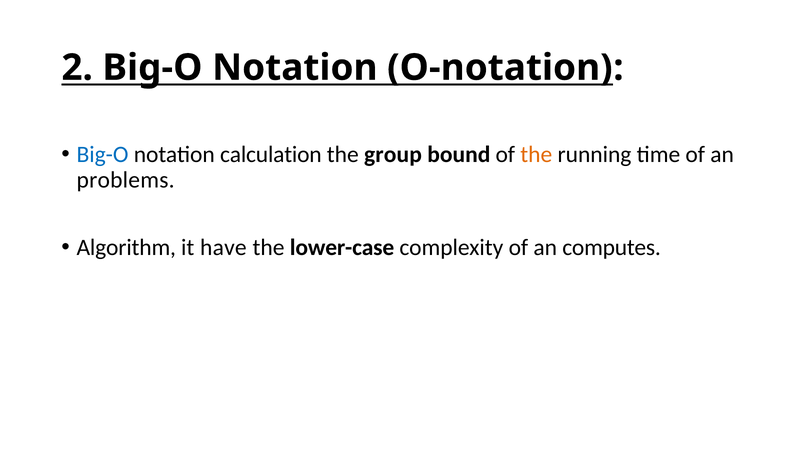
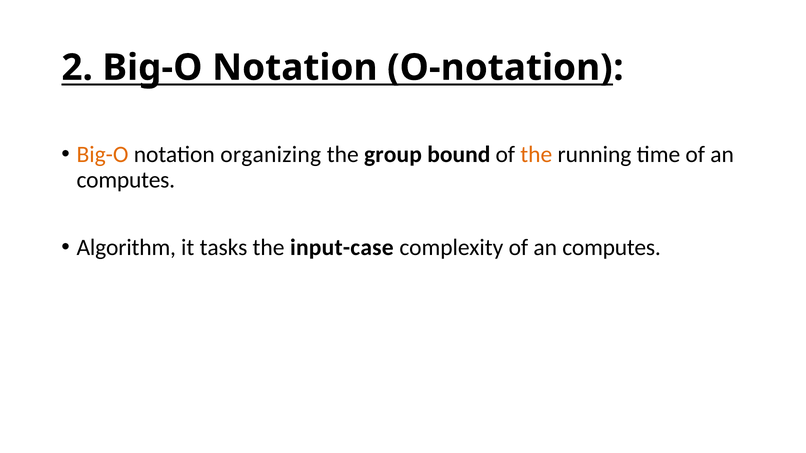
Big-O at (103, 155) colour: blue -> orange
calculation: calculation -> organizing
problems at (126, 180): problems -> computes
have: have -> tasks
lower-case: lower-case -> input-case
